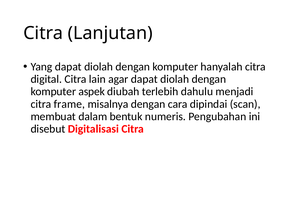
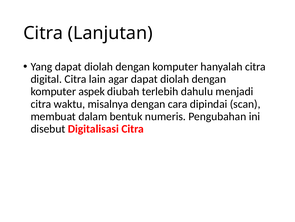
frame: frame -> waktu
